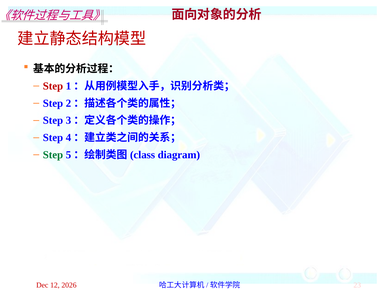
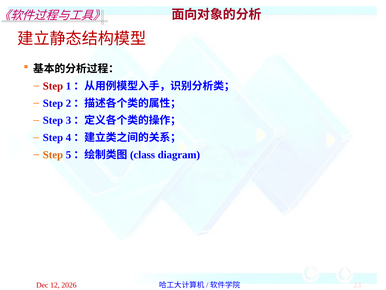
Step at (53, 155) colour: green -> orange
